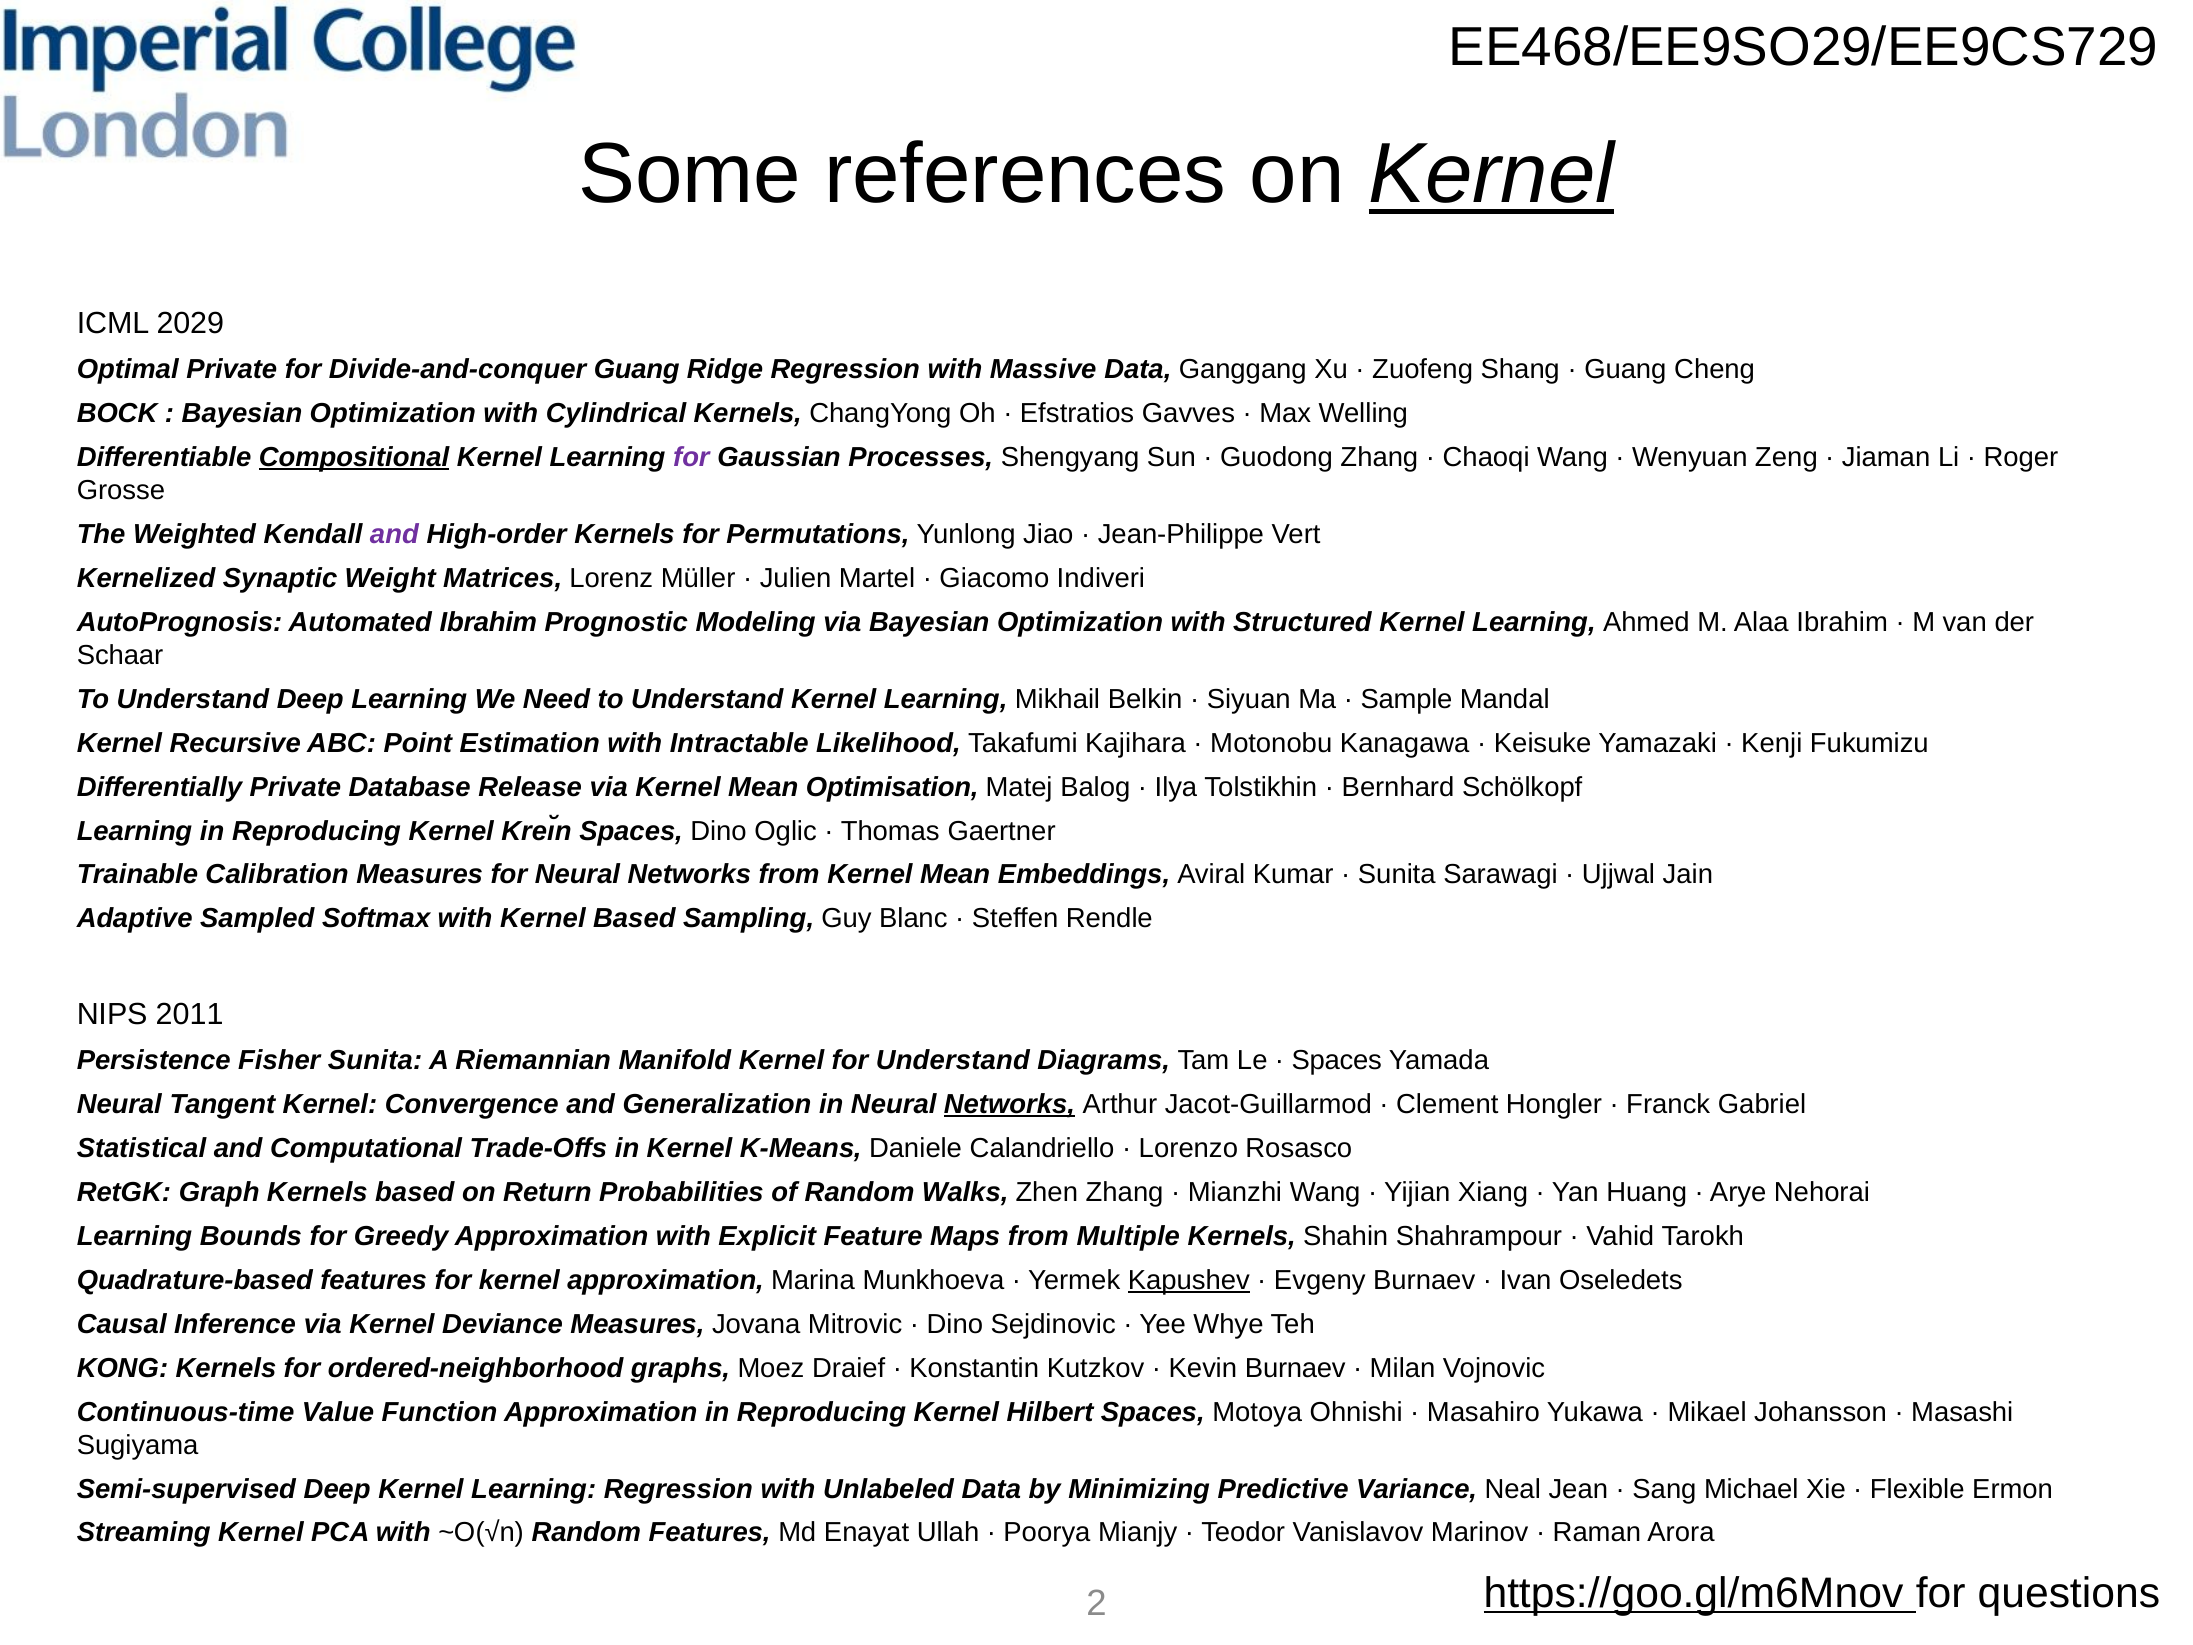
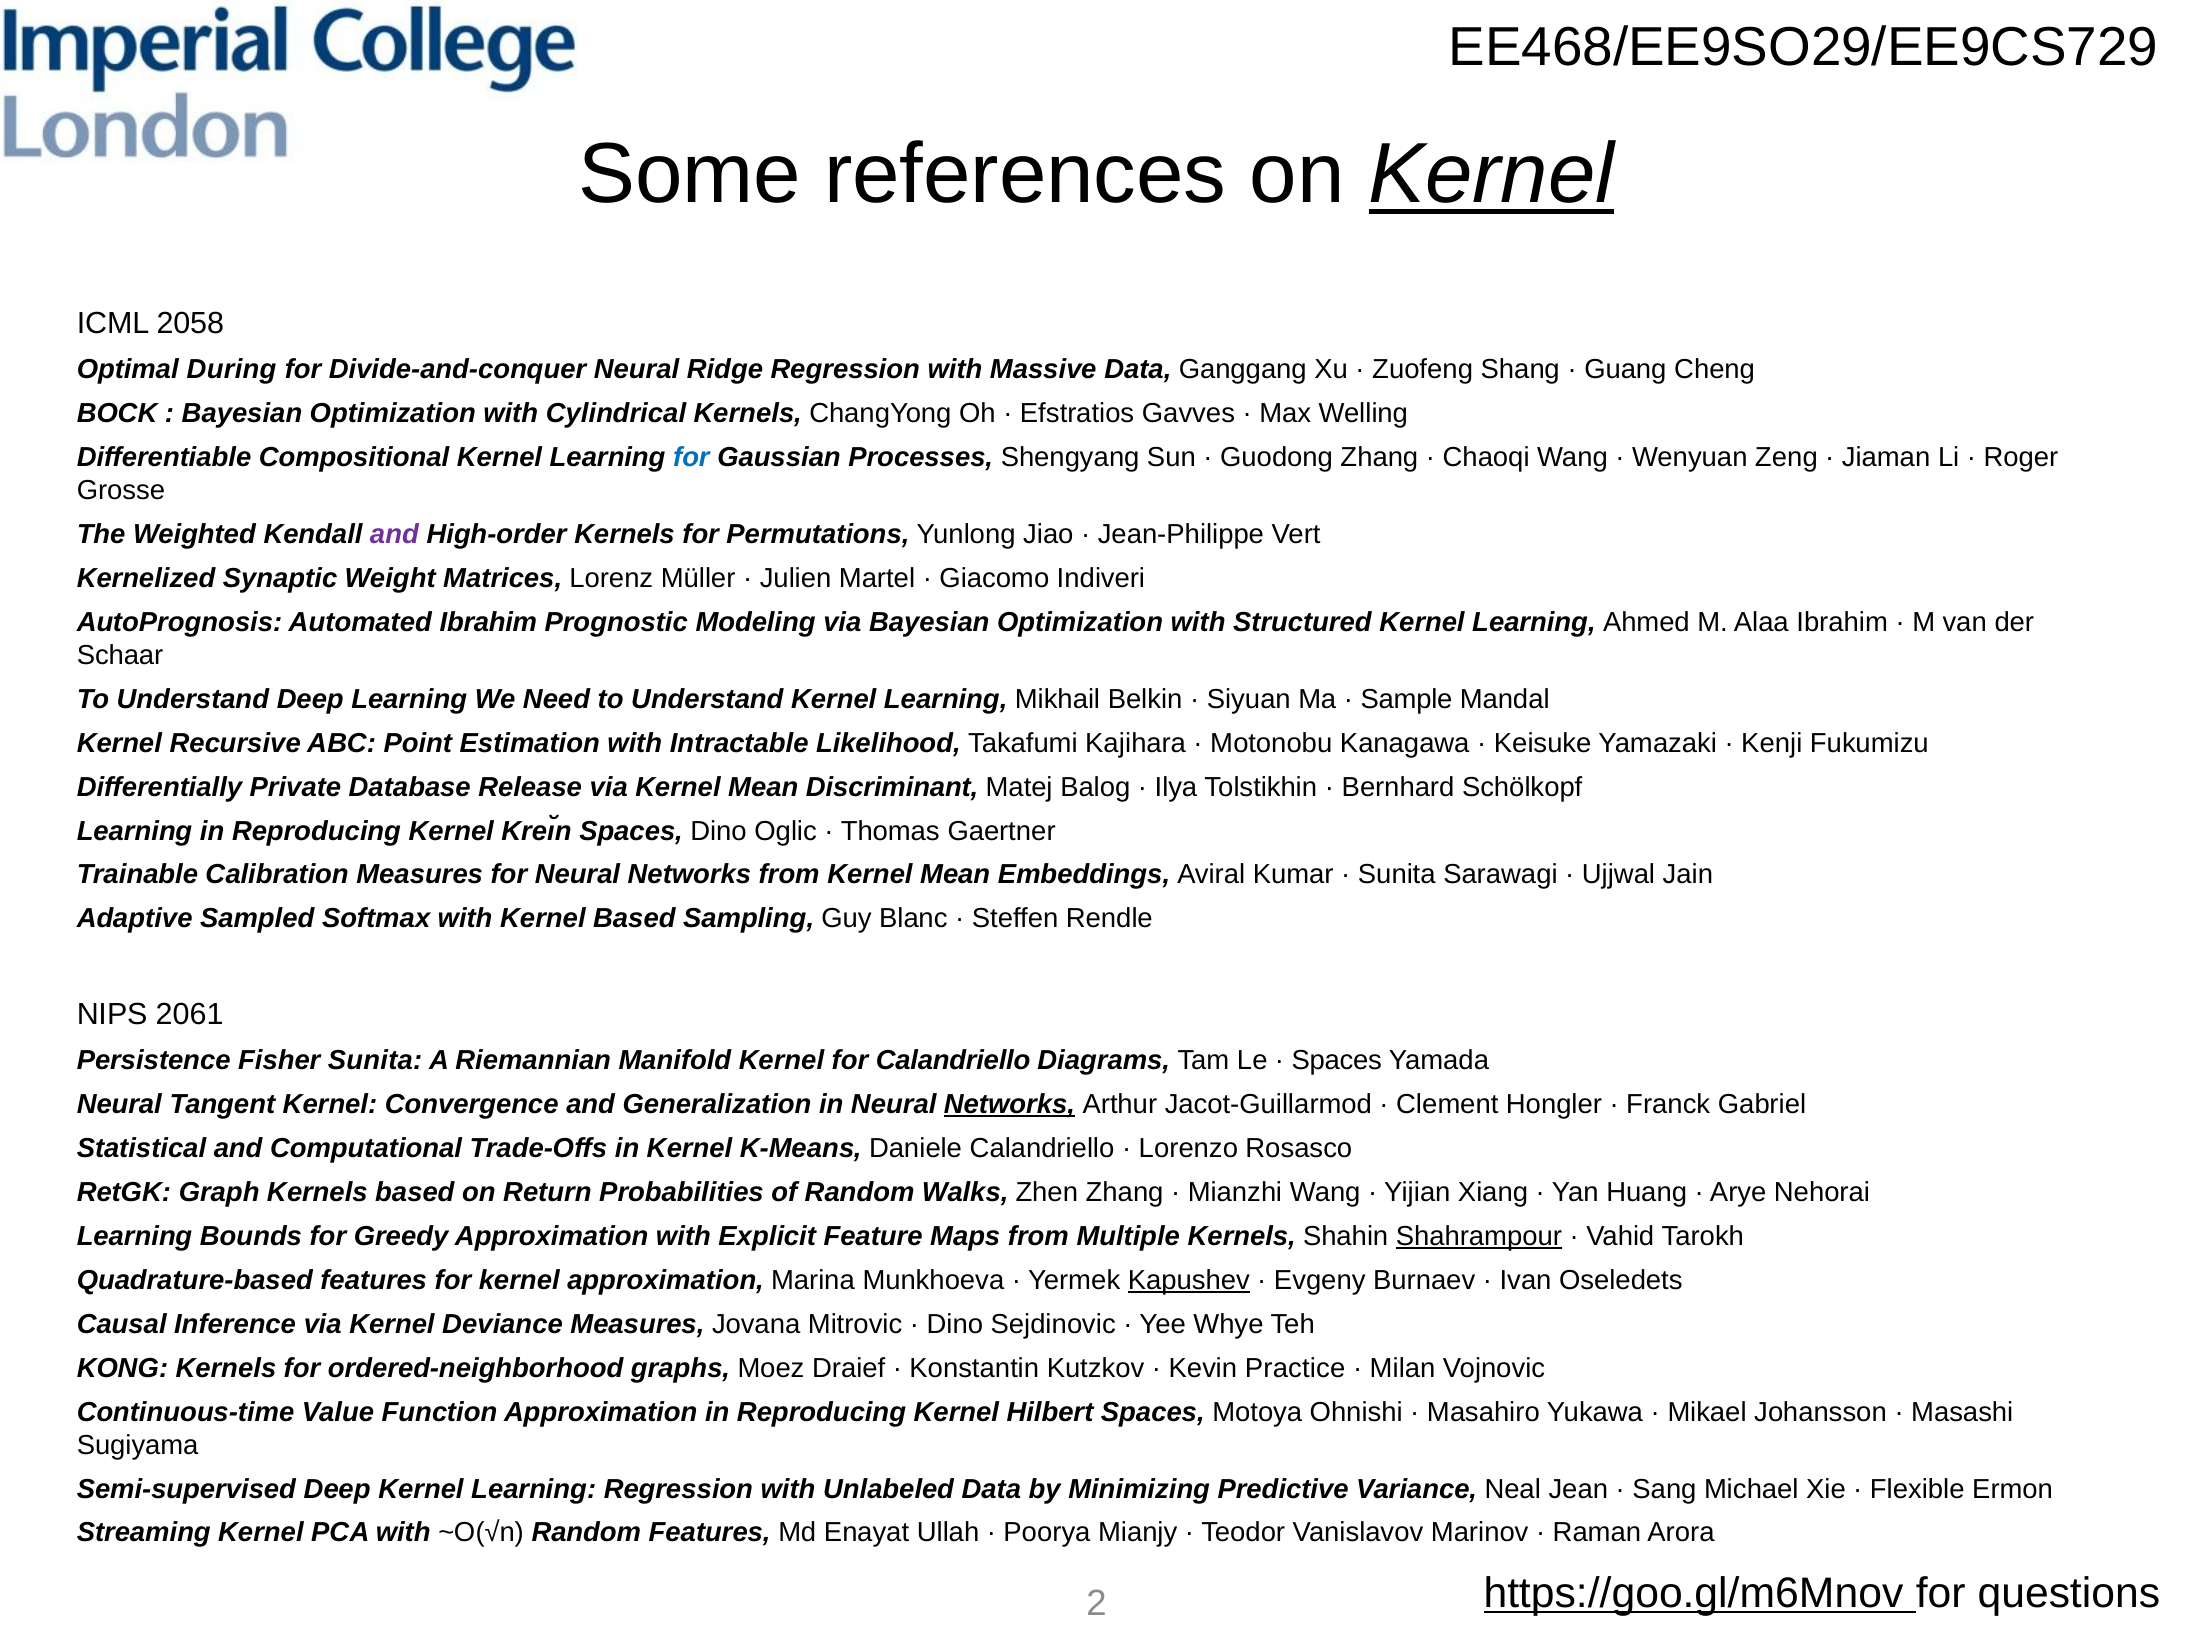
2029: 2029 -> 2058
Optimal Private: Private -> During
Divide-and-conquer Guang: Guang -> Neural
Compositional underline: present -> none
for at (691, 457) colour: purple -> blue
Optimisation: Optimisation -> Discriminant
2011: 2011 -> 2061
for Understand: Understand -> Calandriello
Shahrampour underline: none -> present
Kevin Burnaev: Burnaev -> Practice
